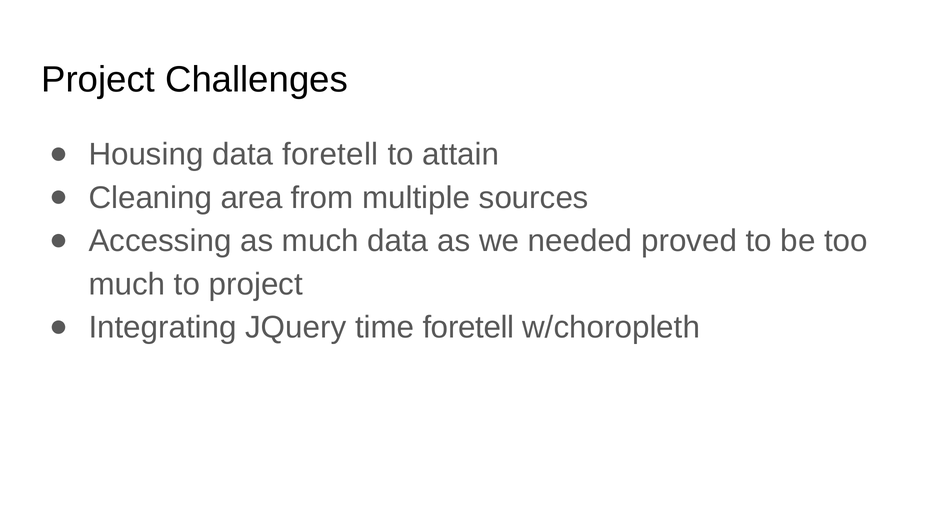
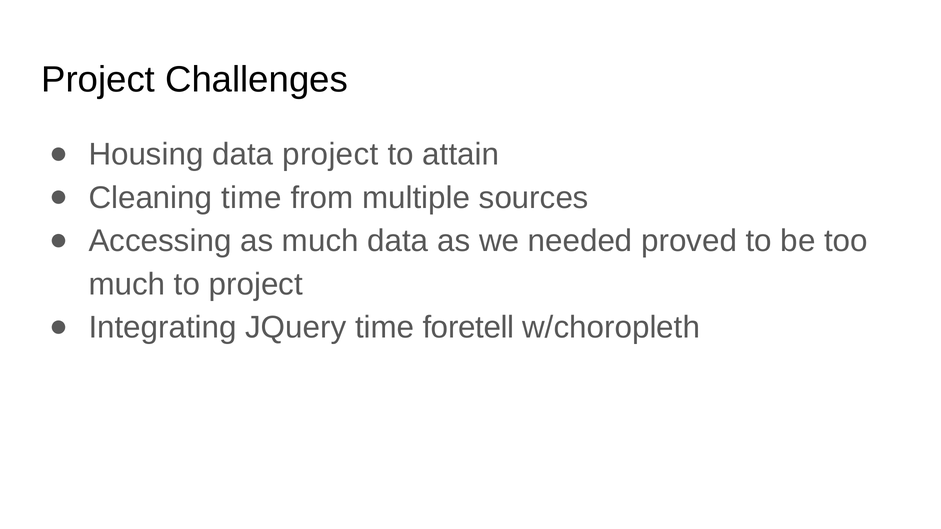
data foretell: foretell -> project
Cleaning area: area -> time
